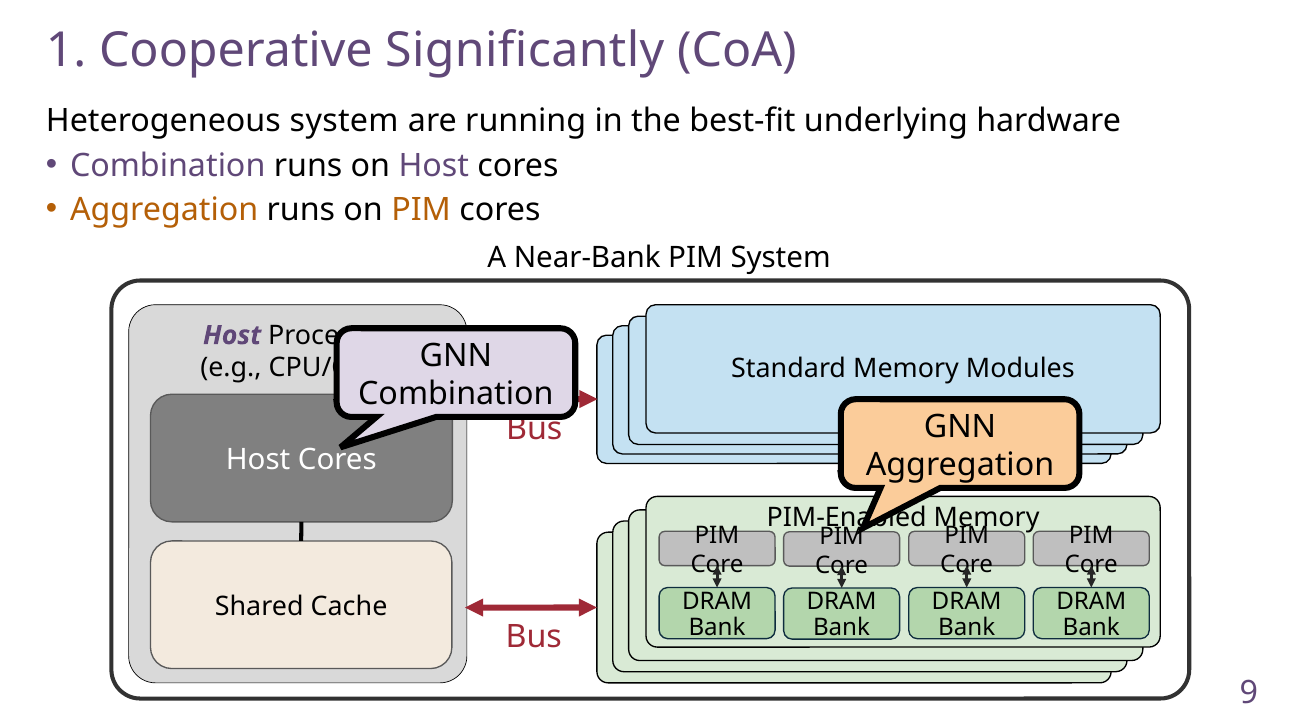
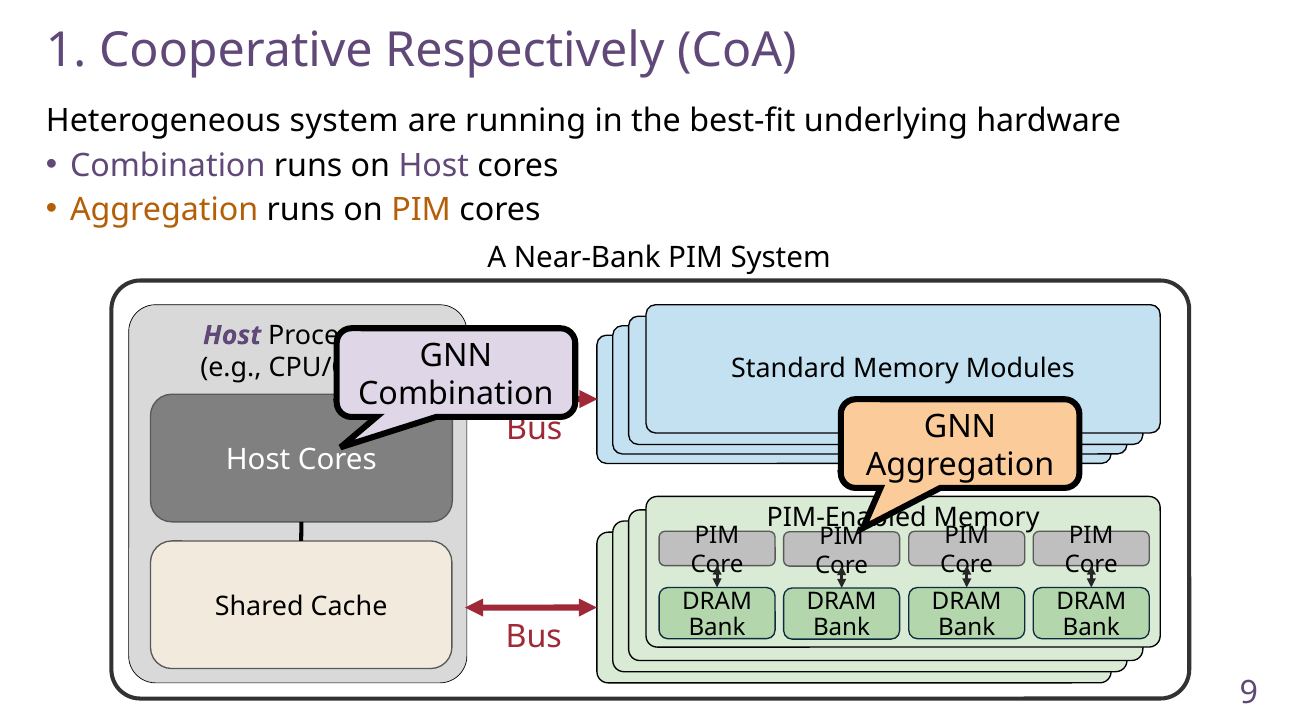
Significantly: Significantly -> Respectively
